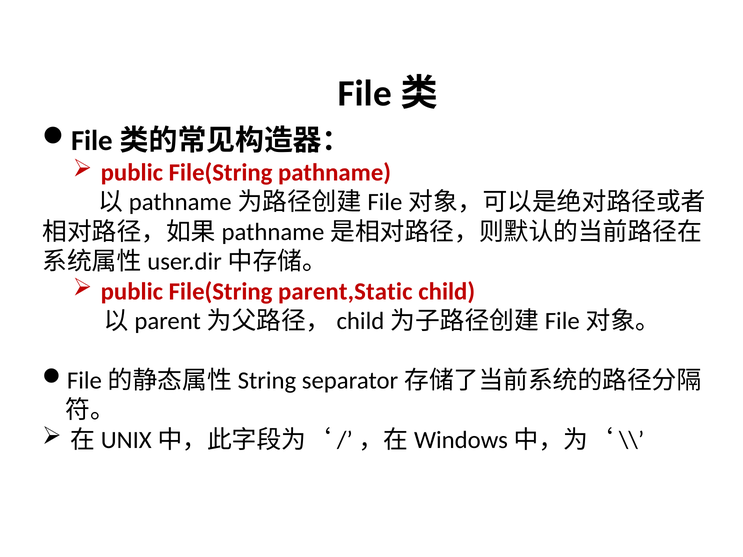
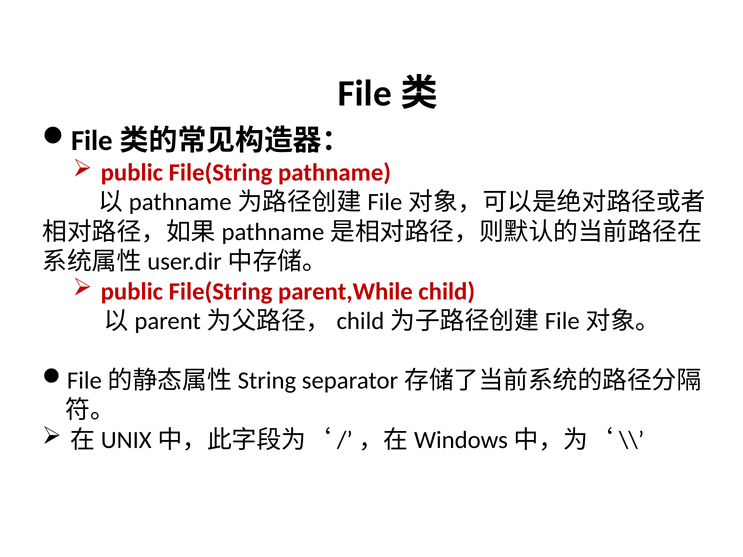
parent,Static: parent,Static -> parent,While
